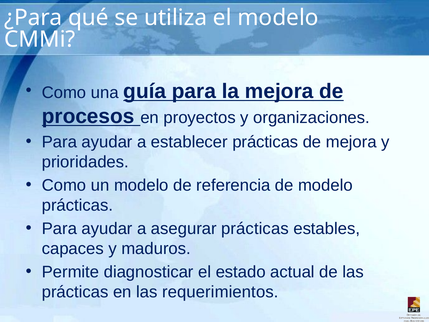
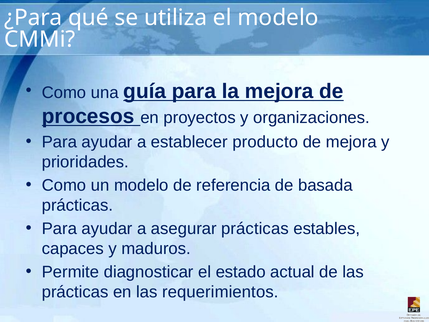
establecer prácticas: prácticas -> producto
de modelo: modelo -> basada
